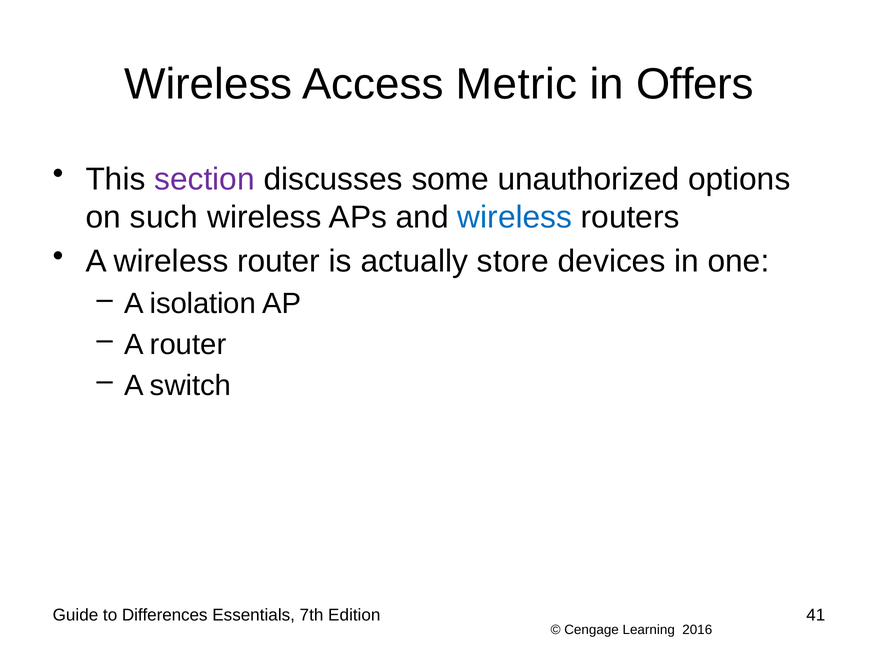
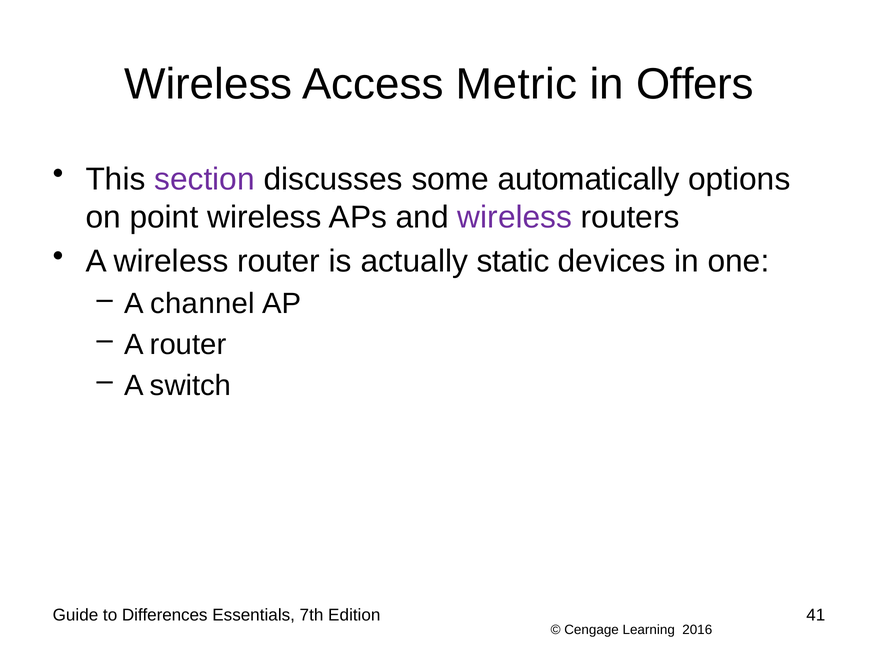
unauthorized: unauthorized -> automatically
such: such -> point
wireless at (515, 217) colour: blue -> purple
store: store -> static
isolation: isolation -> channel
